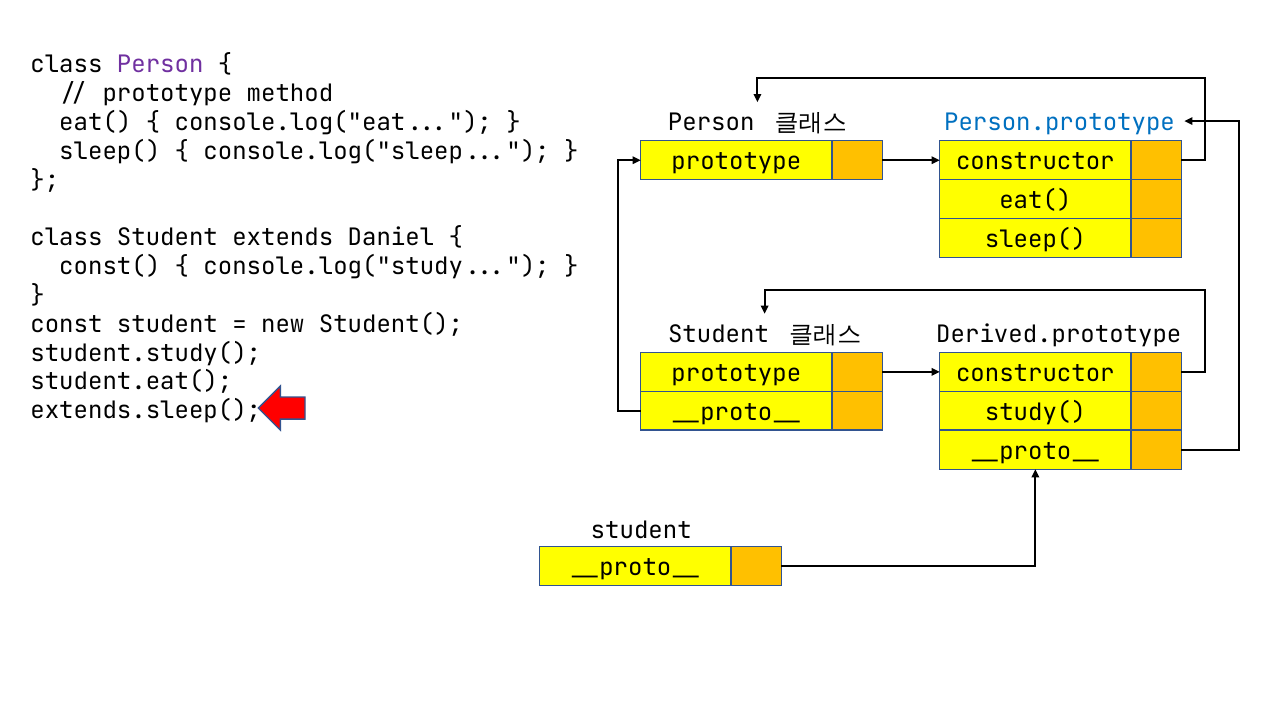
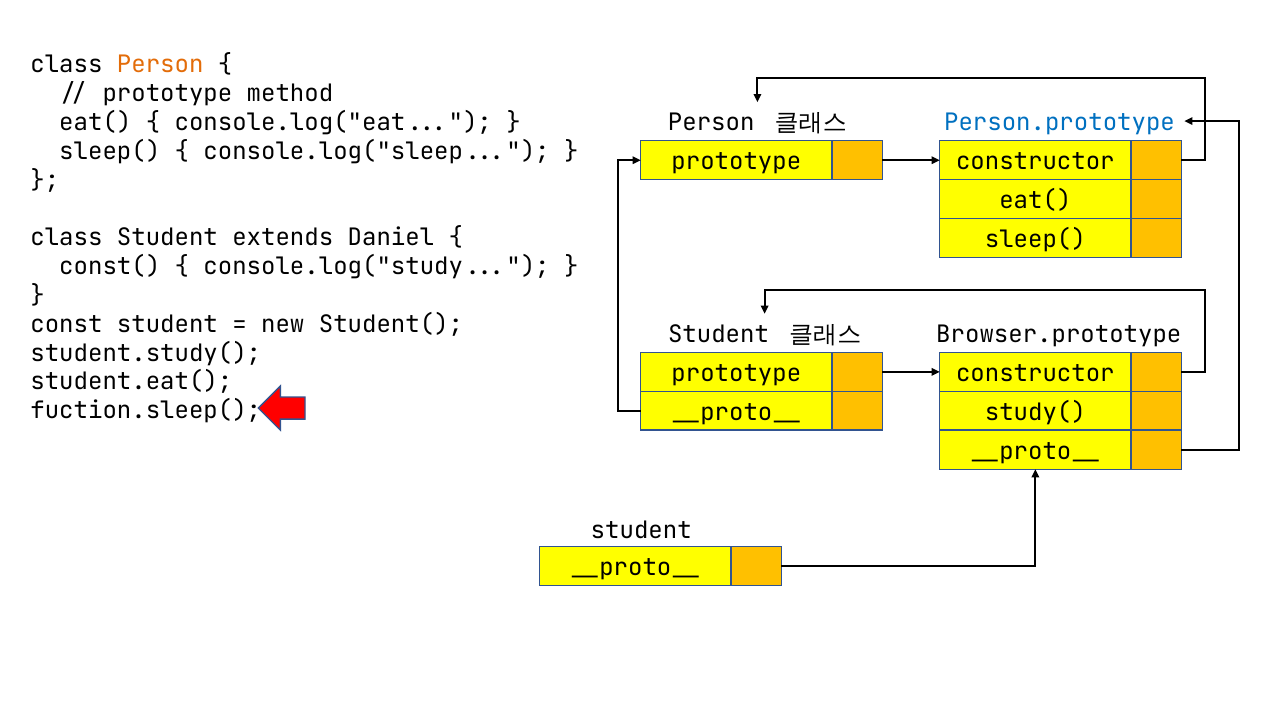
Person at (160, 65) colour: purple -> orange
Derived.prototype: Derived.prototype -> Browser.prototype
extends.sleep(: extends.sleep( -> fuction.sleep(
